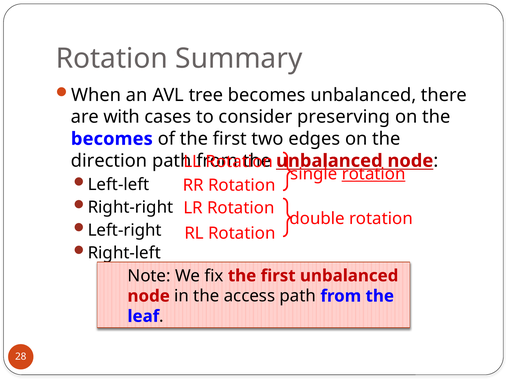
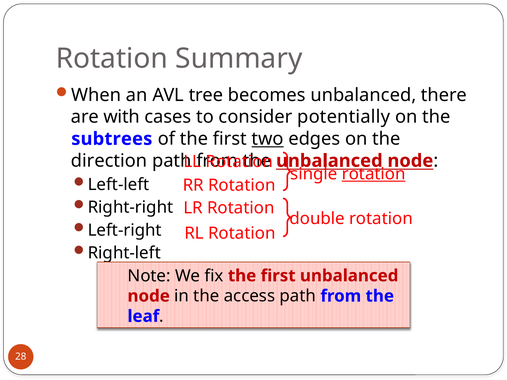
preserving: preserving -> potentially
becomes at (112, 139): becomes -> subtrees
two underline: none -> present
